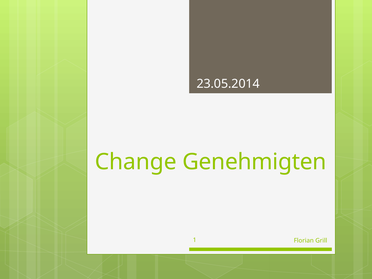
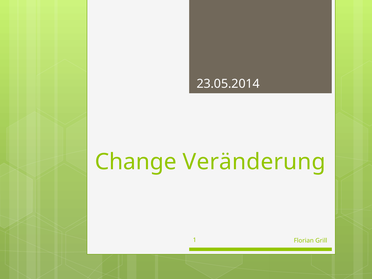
Genehmigten: Genehmigten -> Veränderung
